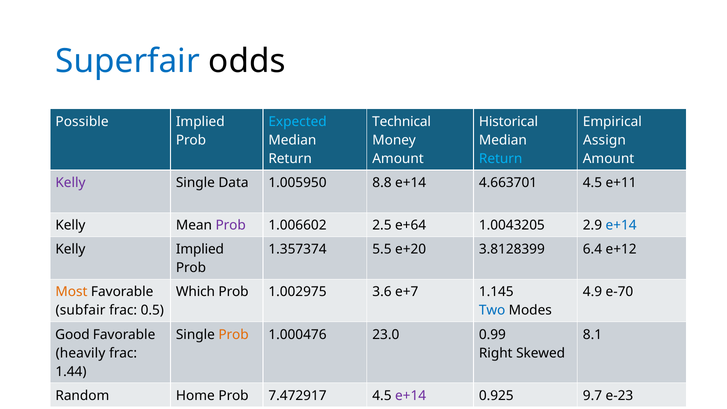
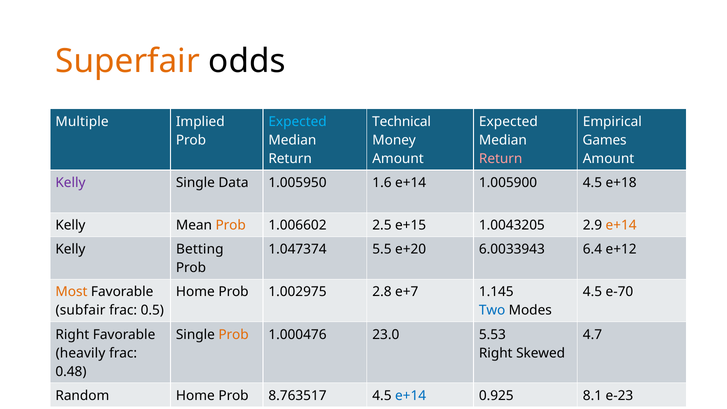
Superfair colour: blue -> orange
Possible: Possible -> Multiple
Historical at (508, 122): Historical -> Expected
Assign: Assign -> Games
Return at (501, 159) colour: light blue -> pink
8.8: 8.8 -> 1.6
4.663701: 4.663701 -> 1.005900
e+11: e+11 -> e+18
Prob at (231, 225) colour: purple -> orange
e+64: e+64 -> e+15
e+14 at (621, 225) colour: blue -> orange
Kelly Implied: Implied -> Betting
1.357374: 1.357374 -> 1.047374
3.8128399: 3.8128399 -> 6.0033943
Which at (195, 292): Which -> Home
3.6: 3.6 -> 2.8
4.9 at (592, 292): 4.9 -> 4.5
Good at (72, 334): Good -> Right
0.99: 0.99 -> 5.53
8.1: 8.1 -> 4.7
1.44: 1.44 -> 0.48
7.472917: 7.472917 -> 8.763517
e+14 at (411, 396) colour: purple -> blue
9.7: 9.7 -> 8.1
